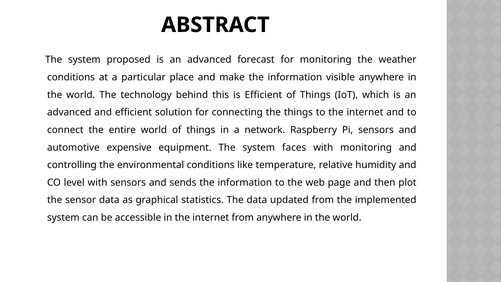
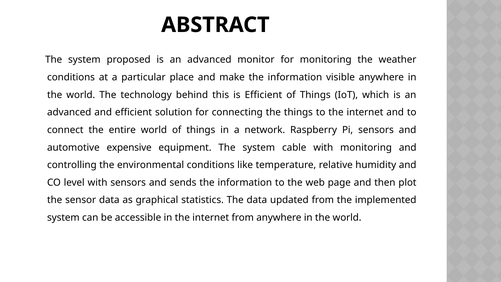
forecast: forecast -> monitor
faces: faces -> cable
